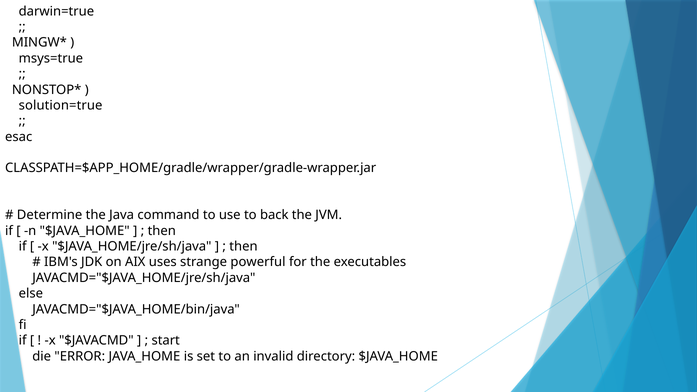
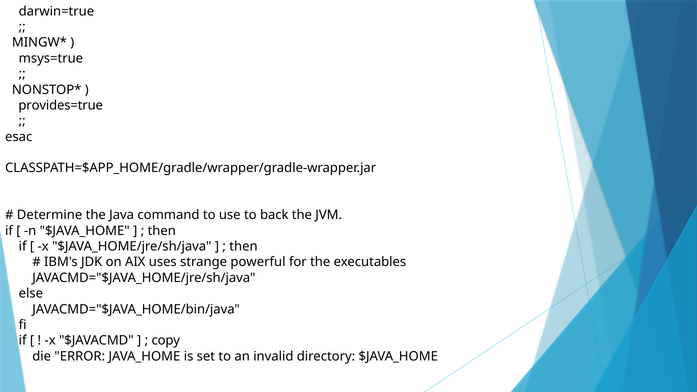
solution=true: solution=true -> provides=true
start: start -> copy
